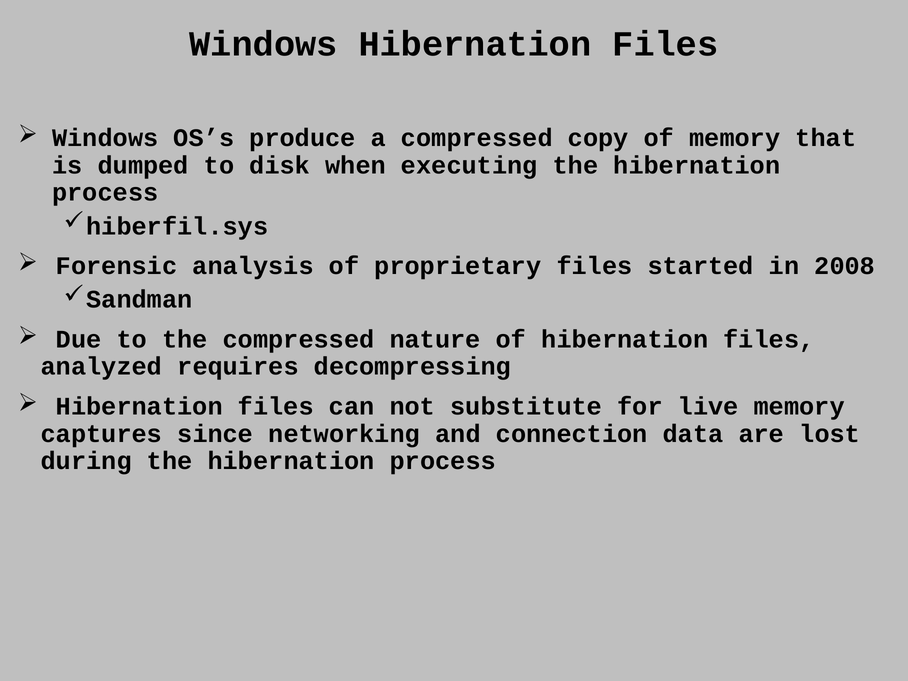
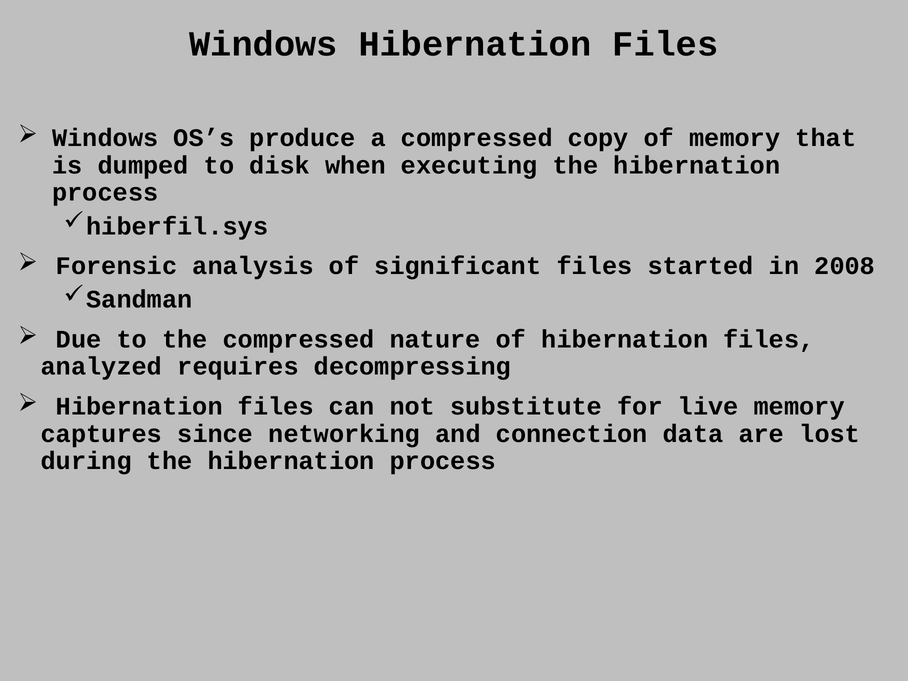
proprietary: proprietary -> significant
